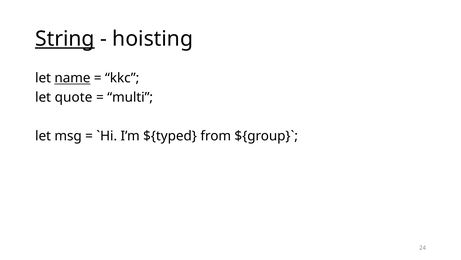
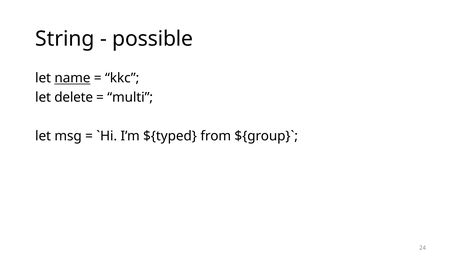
String underline: present -> none
hoisting: hoisting -> possible
quote: quote -> delete
